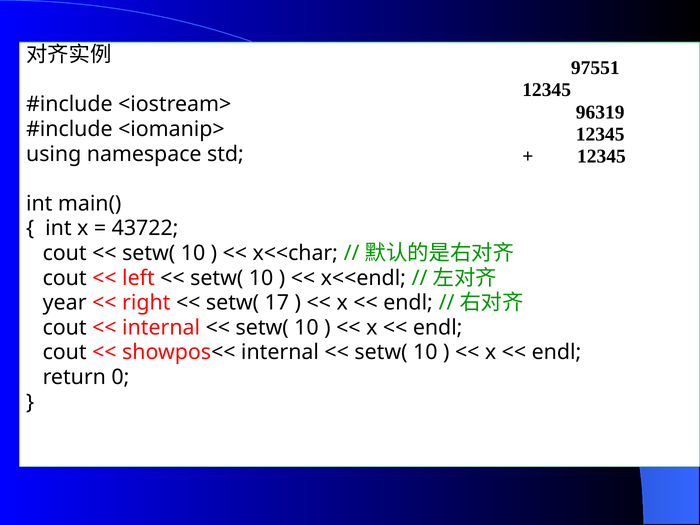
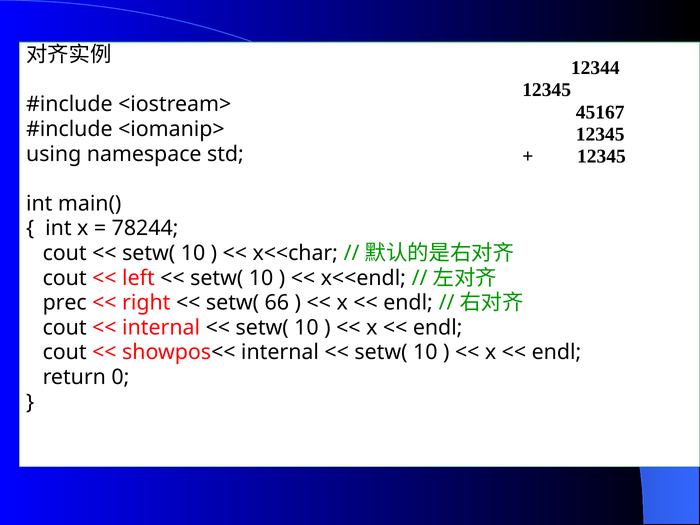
97551: 97551 -> 12344
96319: 96319 -> 45167
43722: 43722 -> 78244
year: year -> prec
17: 17 -> 66
